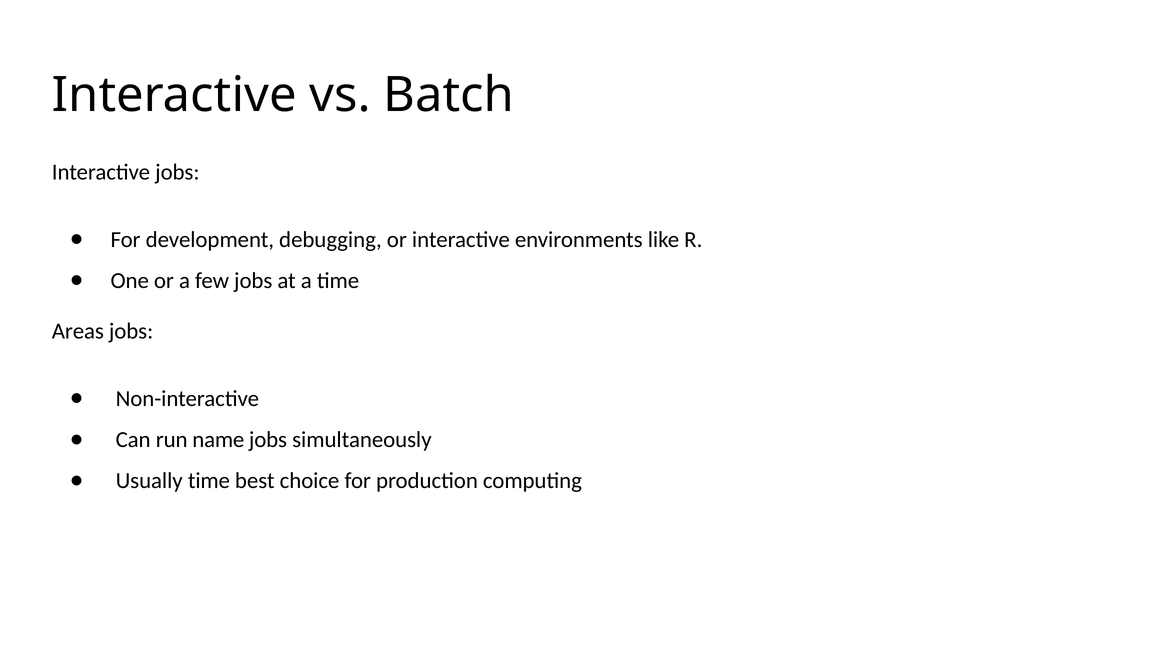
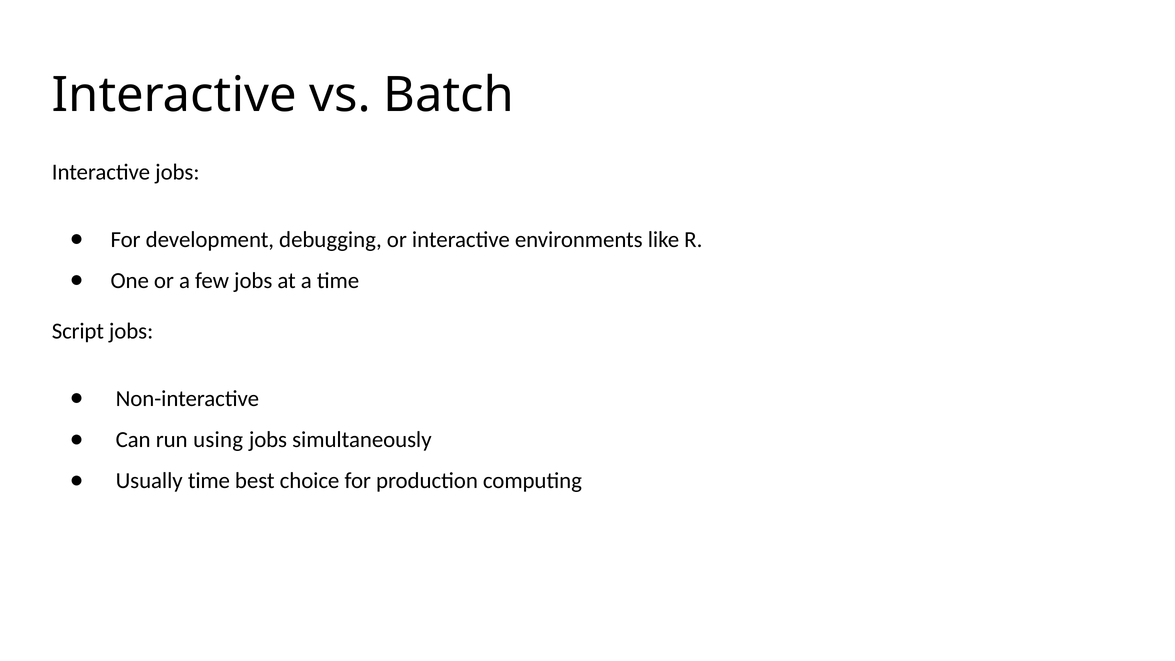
Areas: Areas -> Script
name: name -> using
